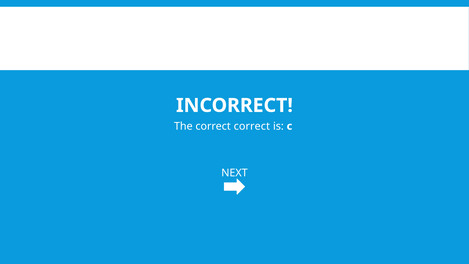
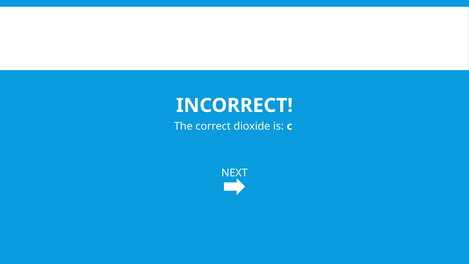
correct correct: correct -> dioxide
